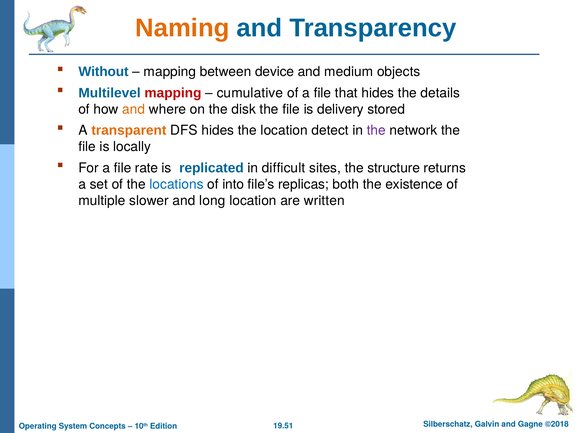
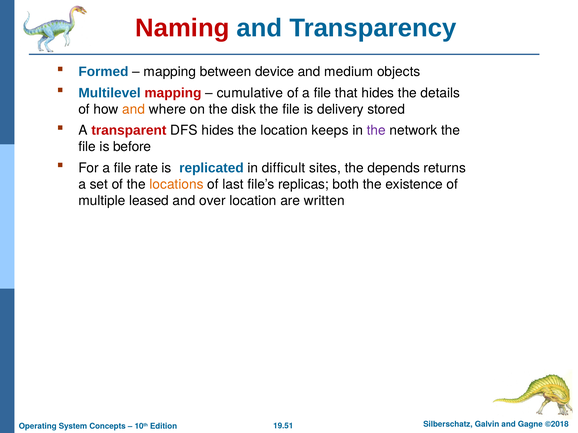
Naming colour: orange -> red
Without: Without -> Formed
transparent colour: orange -> red
detect: detect -> keeps
locally: locally -> before
structure: structure -> depends
locations colour: blue -> orange
into: into -> last
slower: slower -> leased
long: long -> over
